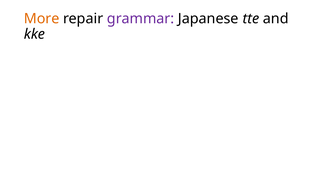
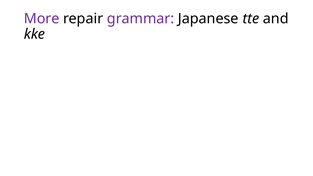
More colour: orange -> purple
